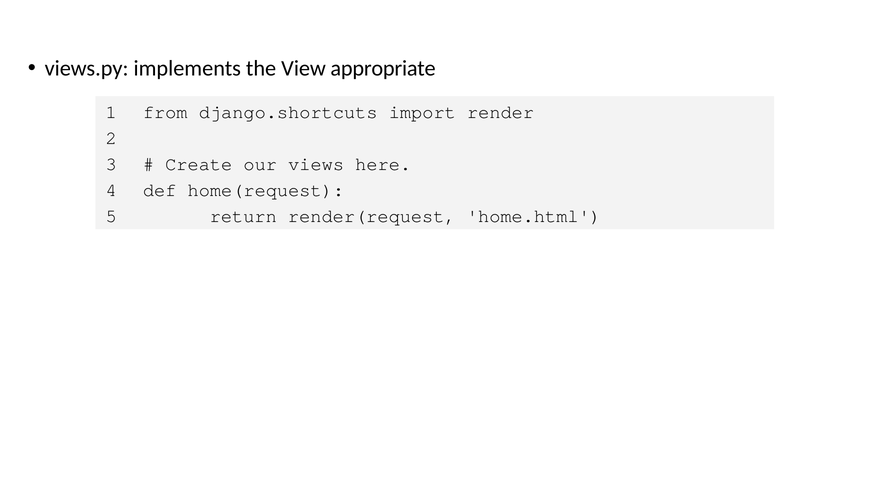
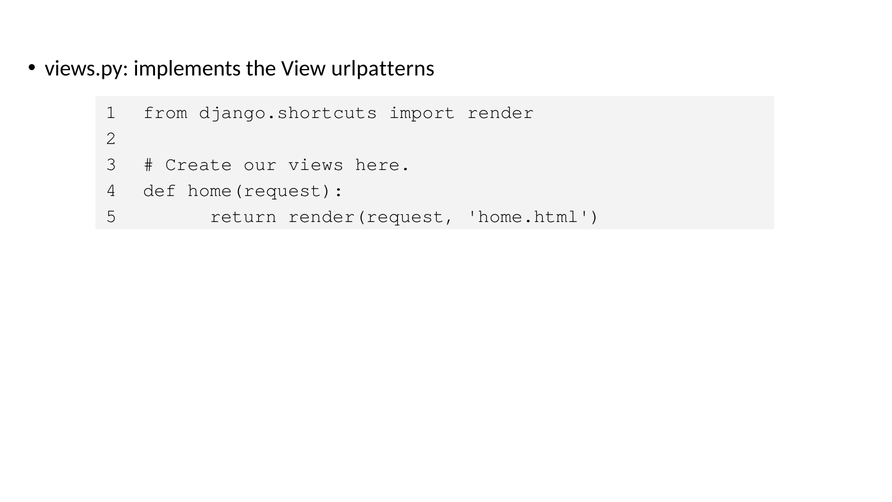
appropriate: appropriate -> urlpatterns
